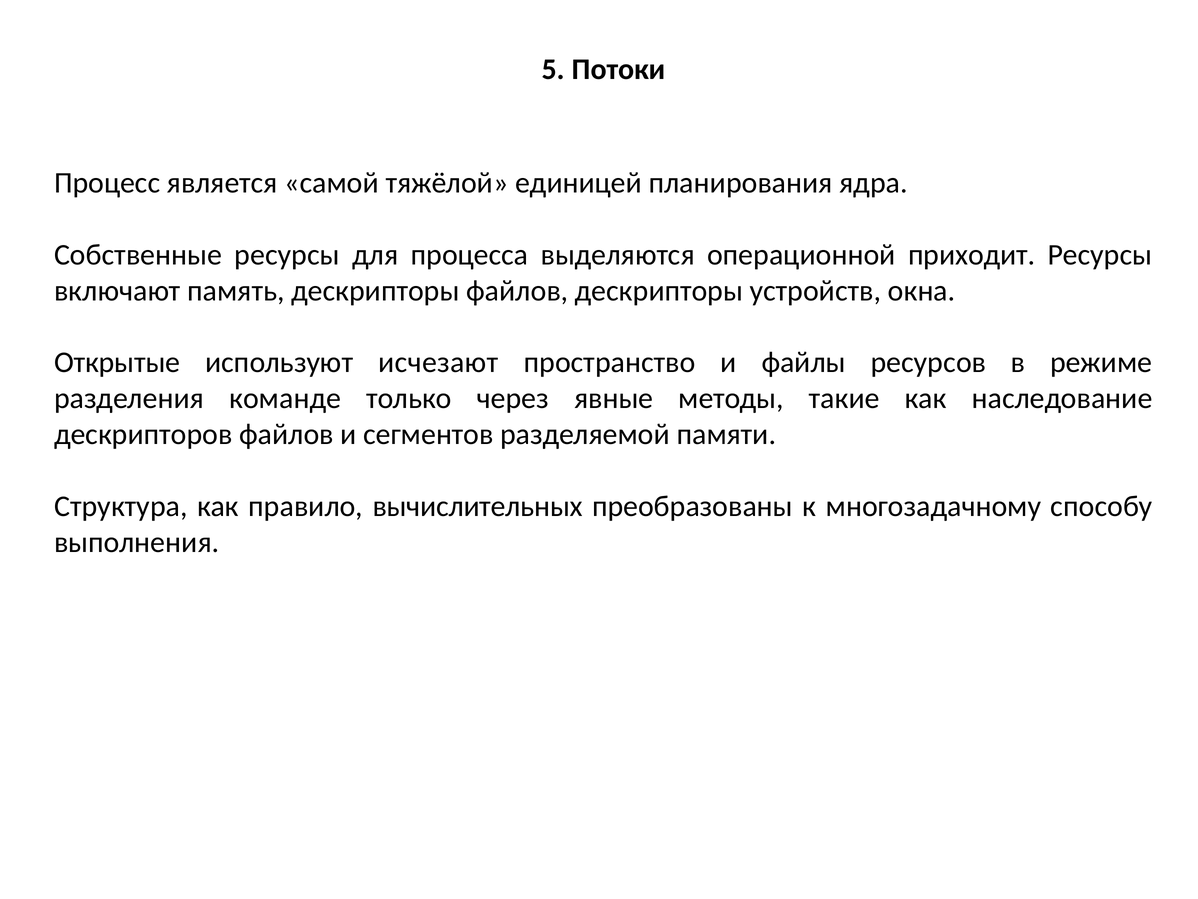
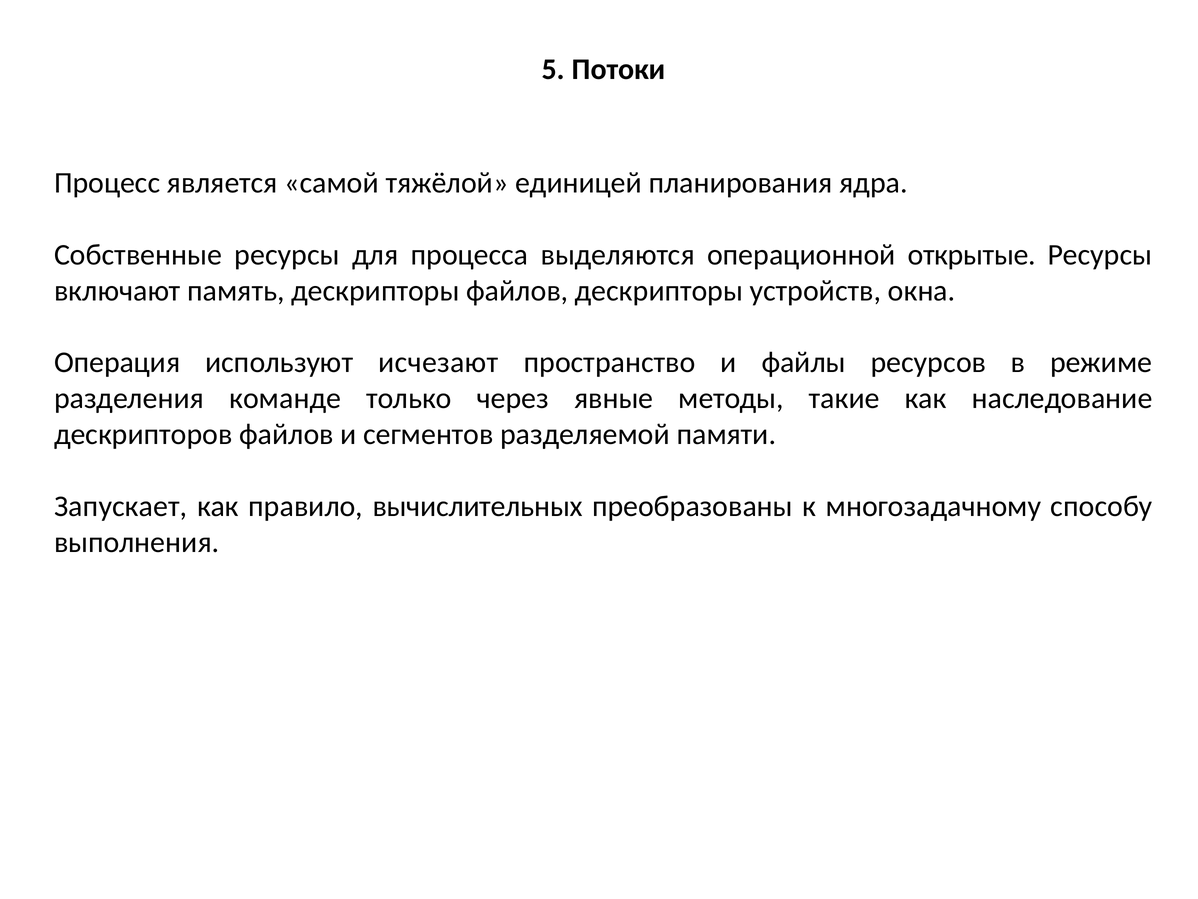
приходит: приходит -> открытые
Открытые: Открытые -> Операция
Структура: Структура -> Запускает
